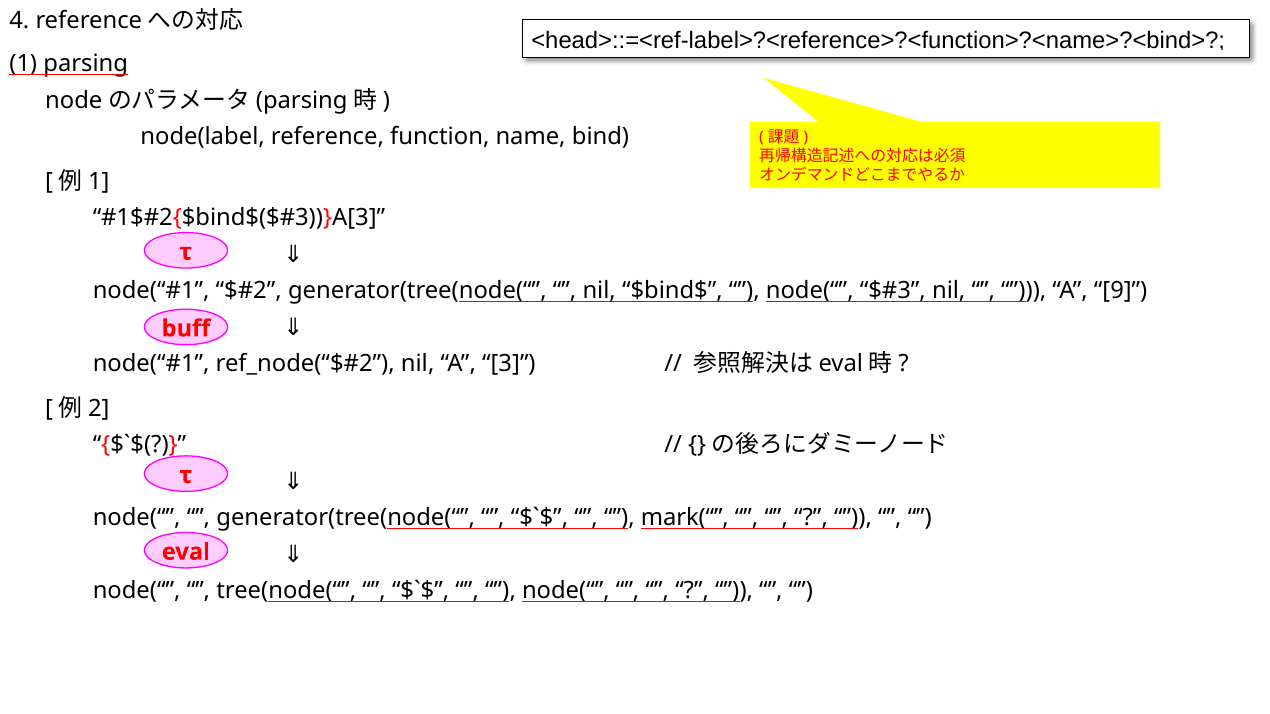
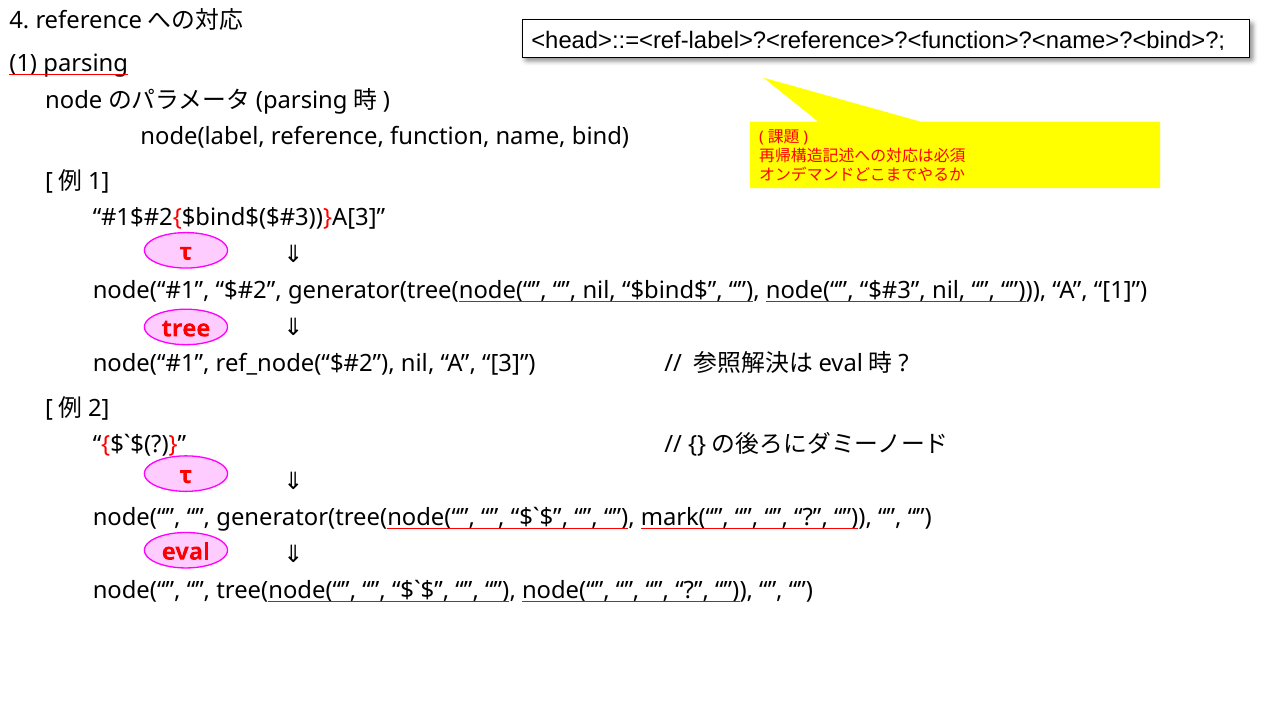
A 9: 9 -> 1
buff: buff -> tree
